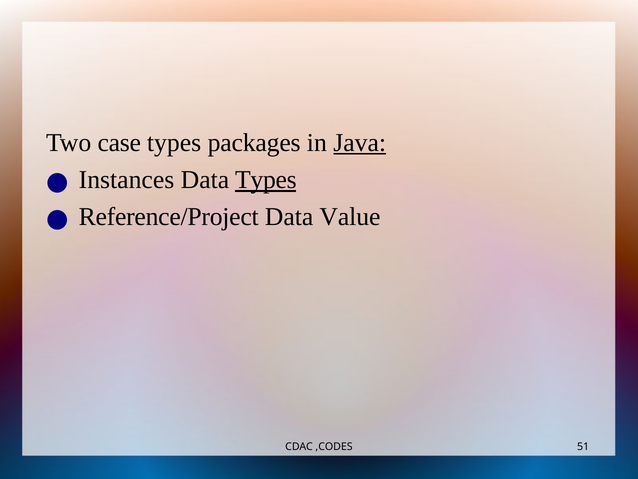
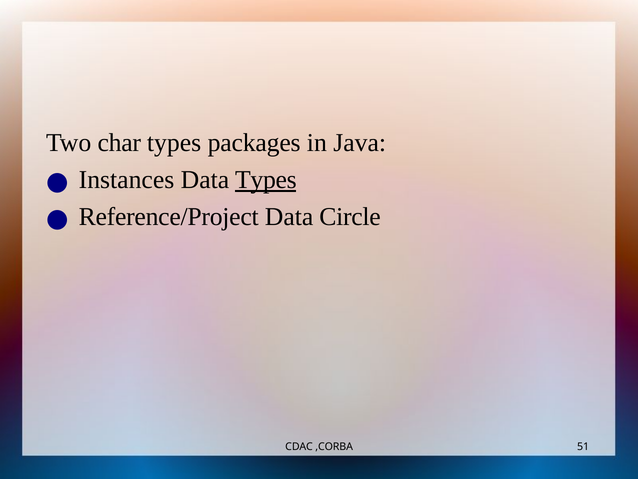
case: case -> char
Java underline: present -> none
Value: Value -> Circle
,CODES: ,CODES -> ,CORBA
